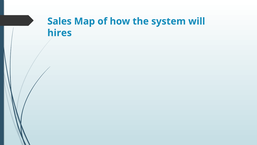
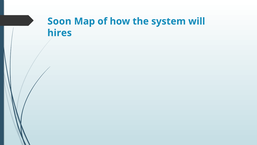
Sales: Sales -> Soon
